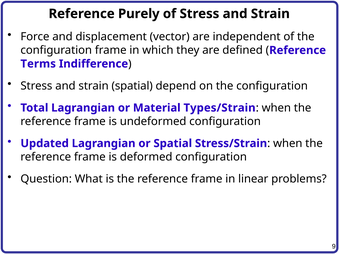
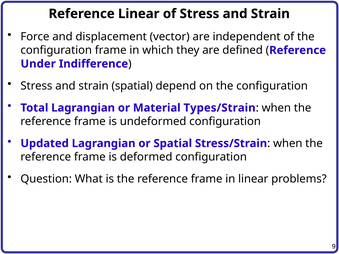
Reference Purely: Purely -> Linear
Terms: Terms -> Under
